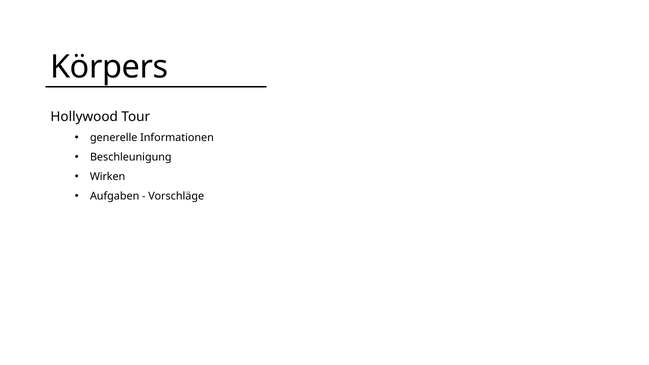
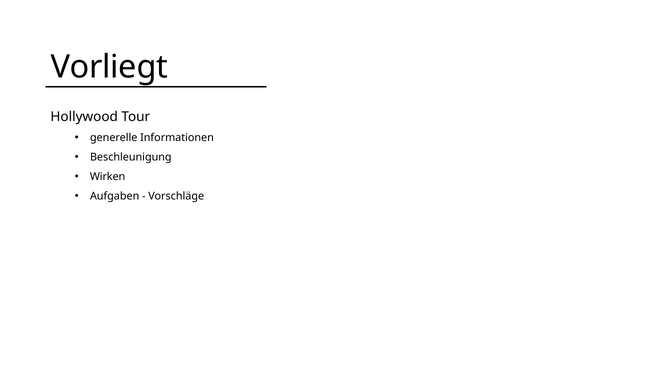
Körpers: Körpers -> Vorliegt
